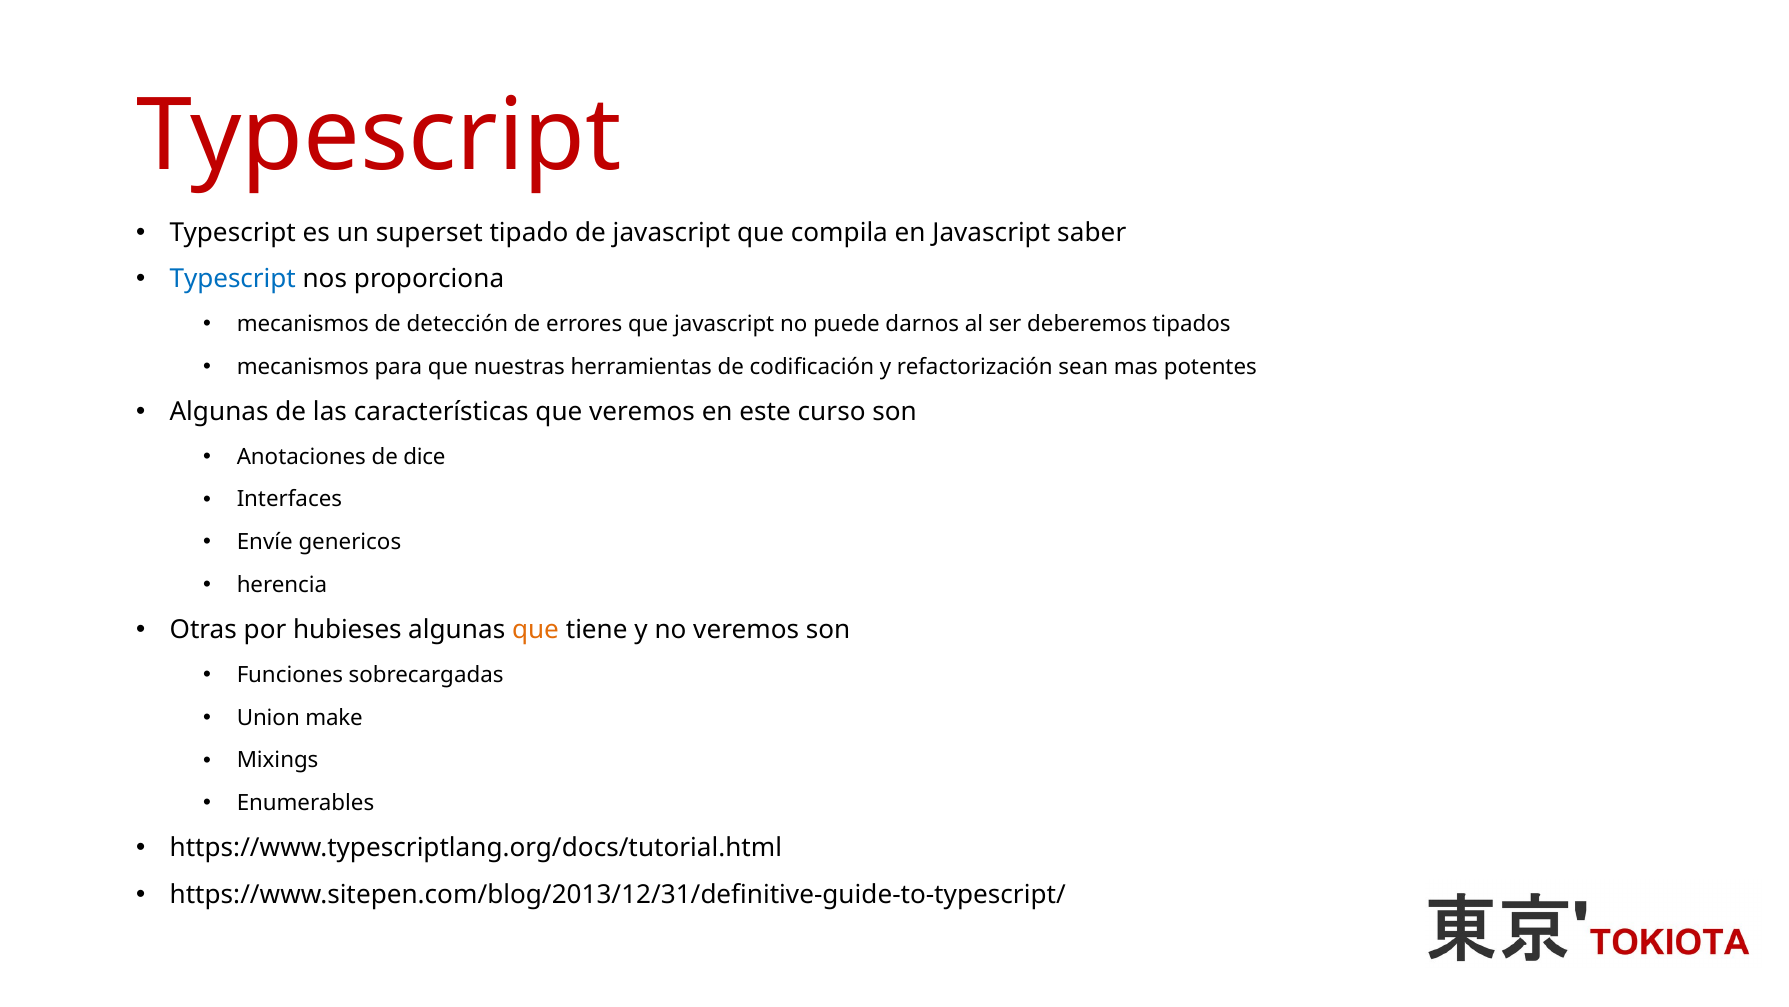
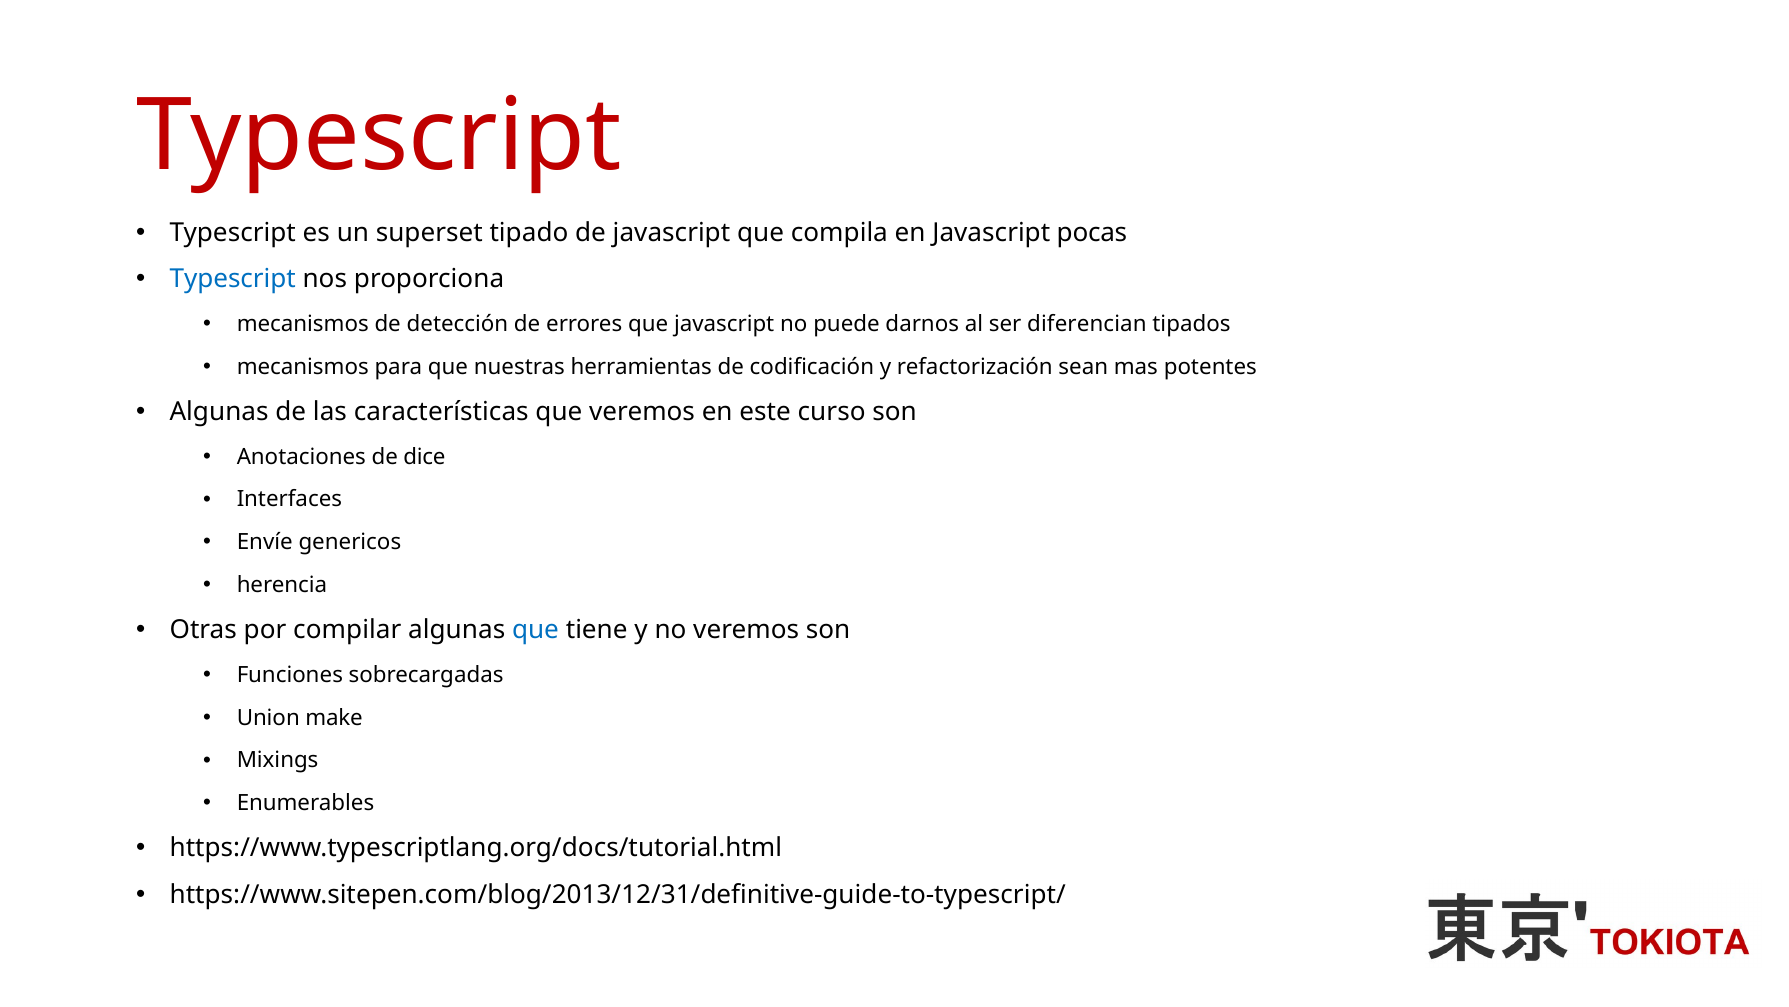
saber: saber -> pocas
deberemos: deberemos -> diferencian
hubieses: hubieses -> compilar
que at (535, 630) colour: orange -> blue
